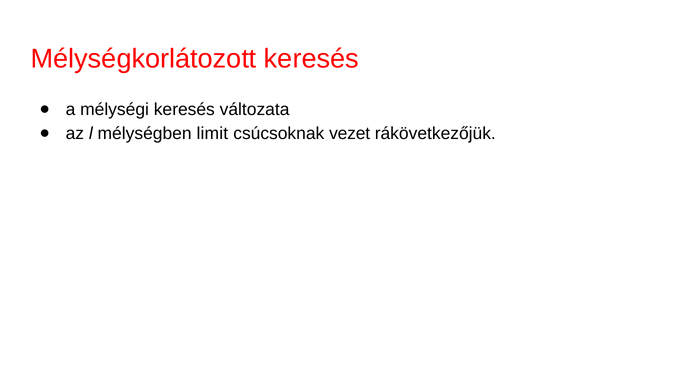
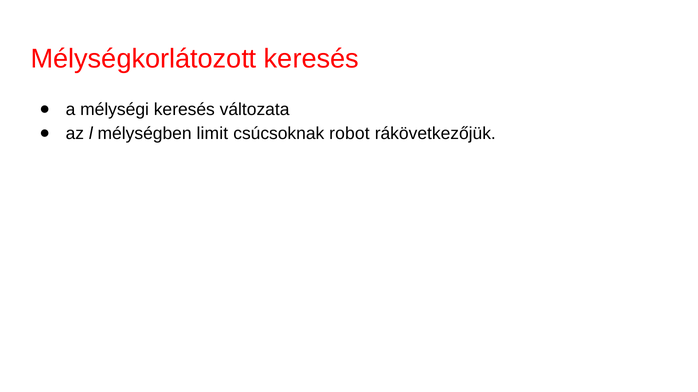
vezet: vezet -> robot
